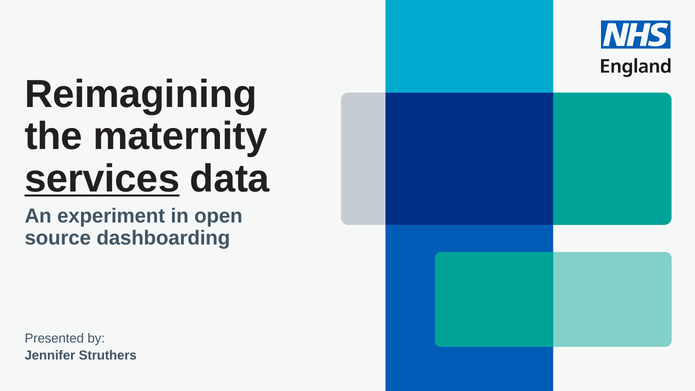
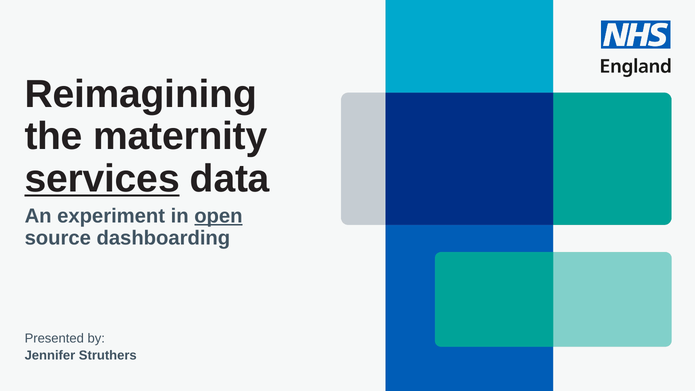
open underline: none -> present
